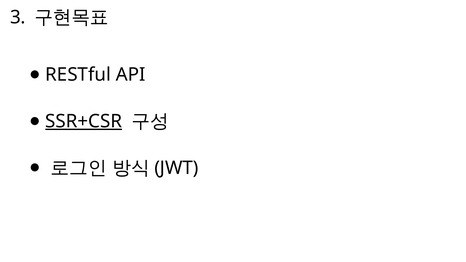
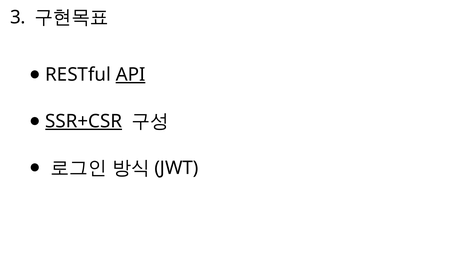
API underline: none -> present
